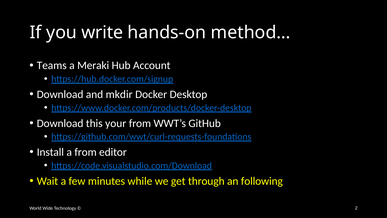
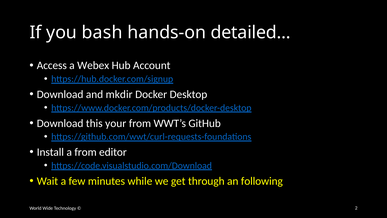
write: write -> bash
method…: method… -> detailed…
Teams: Teams -> Access
Meraki: Meraki -> Webex
